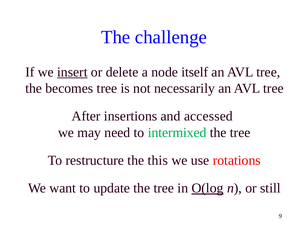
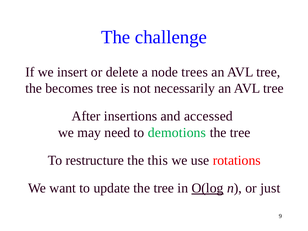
insert underline: present -> none
itself: itself -> trees
intermixed: intermixed -> demotions
still: still -> just
